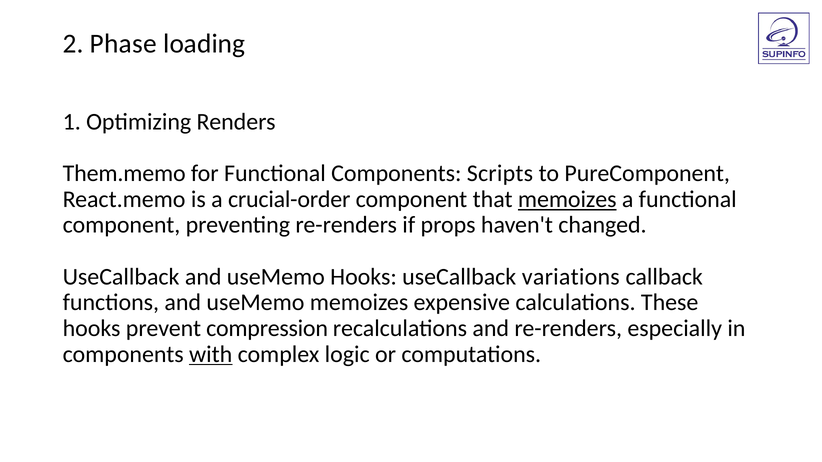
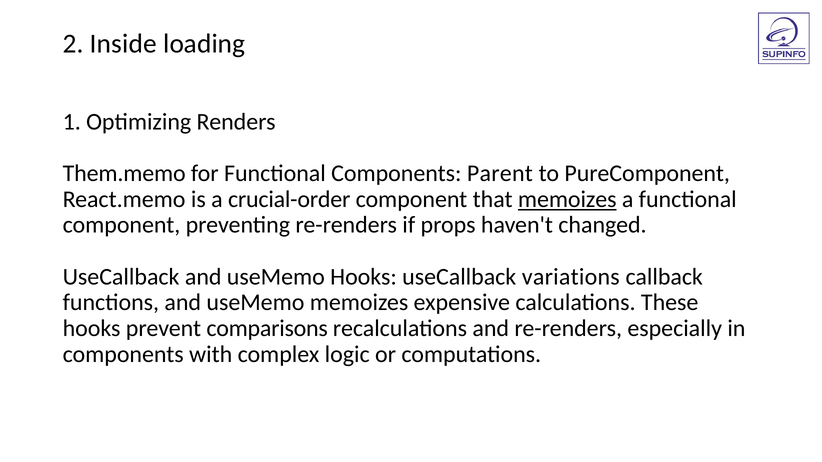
Phase: Phase -> Inside
Scripts: Scripts -> Parent
compression: compression -> comparisons
with underline: present -> none
